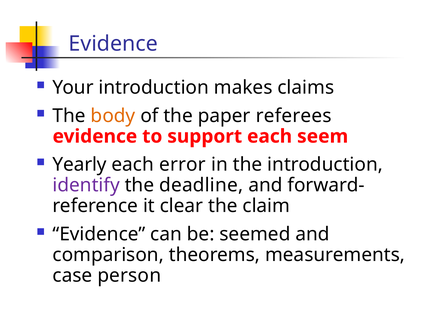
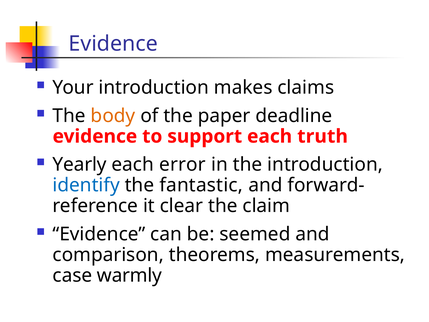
referees: referees -> deadline
seem: seem -> truth
identify colour: purple -> blue
deadline: deadline -> fantastic
person: person -> warmly
